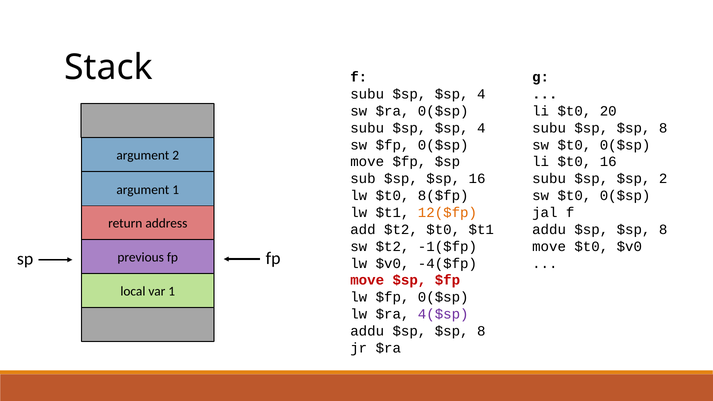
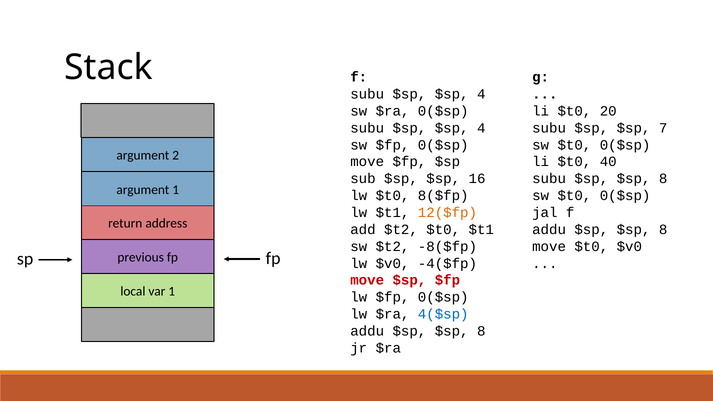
subu $sp $sp 8: 8 -> 7
$t0 16: 16 -> 40
subu $sp $sp 2: 2 -> 8
-1($fp: -1($fp -> -8($fp
4($sp colour: purple -> blue
